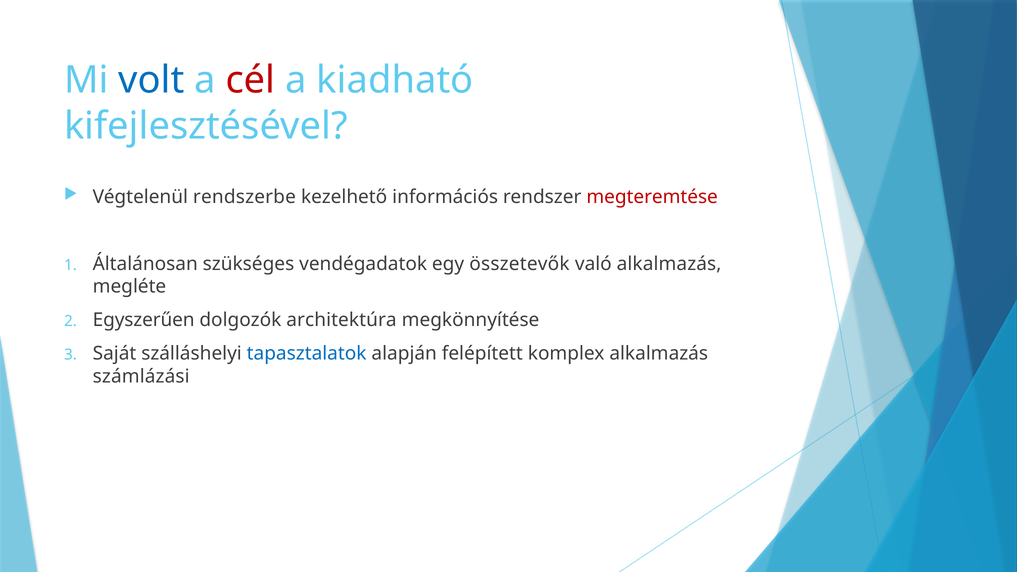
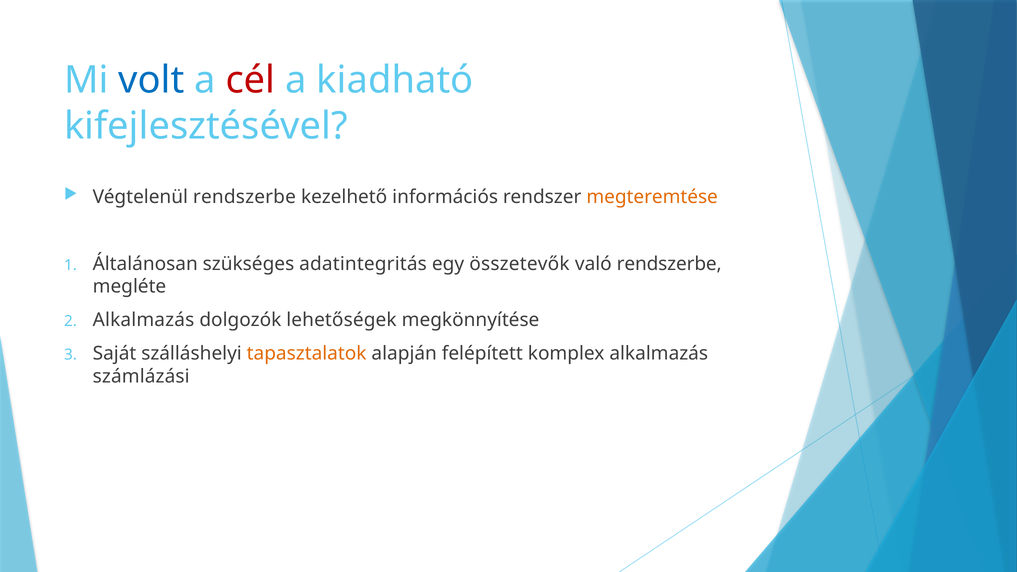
megteremtése colour: red -> orange
vendégadatok: vendégadatok -> adatintegritás
való alkalmazás: alkalmazás -> rendszerbe
Egyszerűen at (144, 320): Egyszerűen -> Alkalmazás
architektúra: architektúra -> lehetőségek
tapasztalatok colour: blue -> orange
